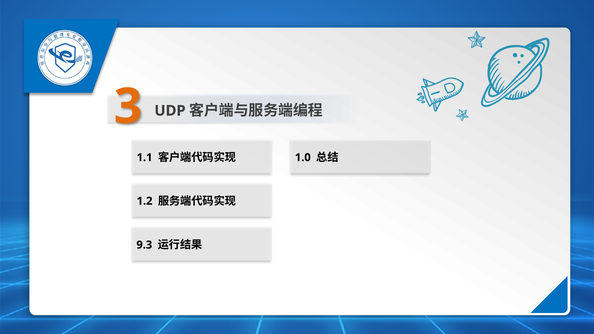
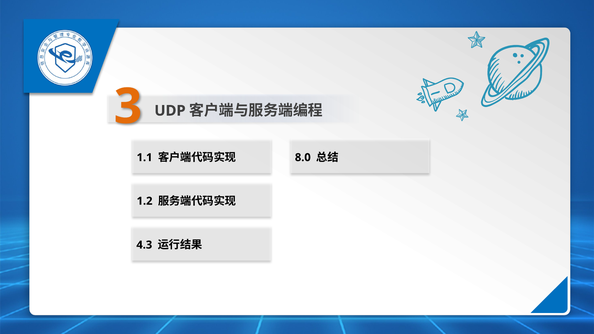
1.0: 1.0 -> 8.0
9.3: 9.3 -> 4.3
